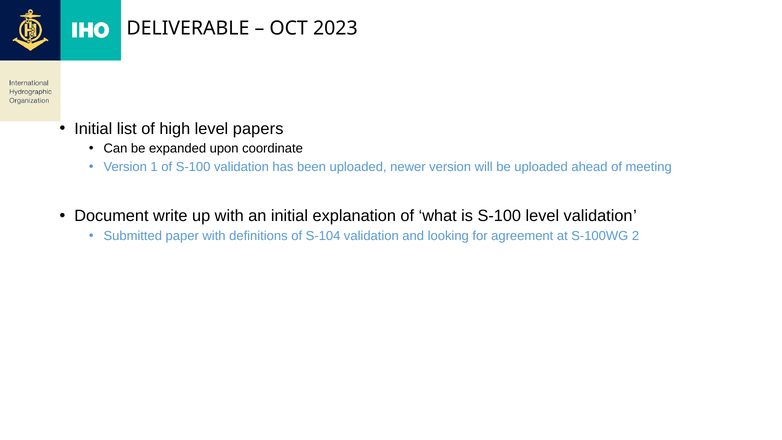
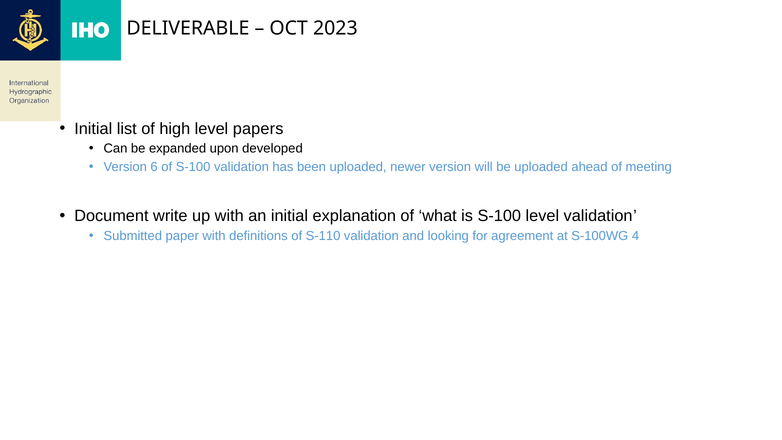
coordinate: coordinate -> developed
1: 1 -> 6
S-104: S-104 -> S-110
2: 2 -> 4
